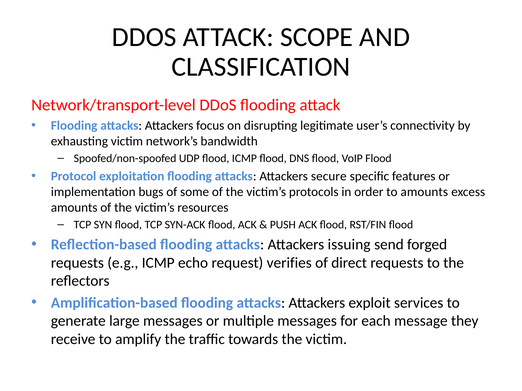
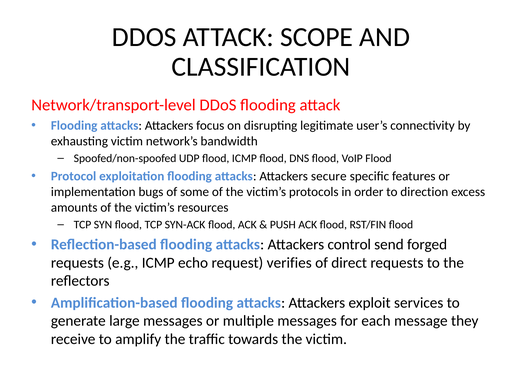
to amounts: amounts -> direction
issuing: issuing -> control
